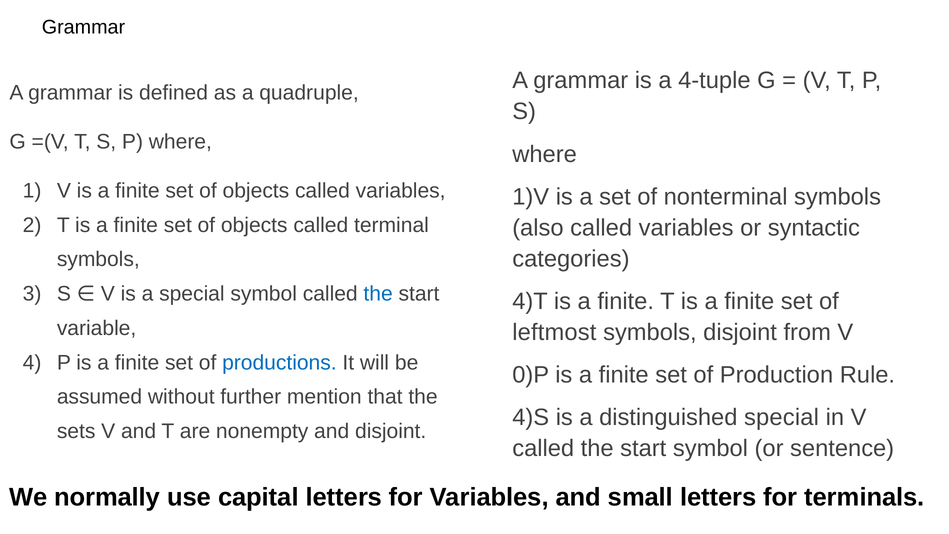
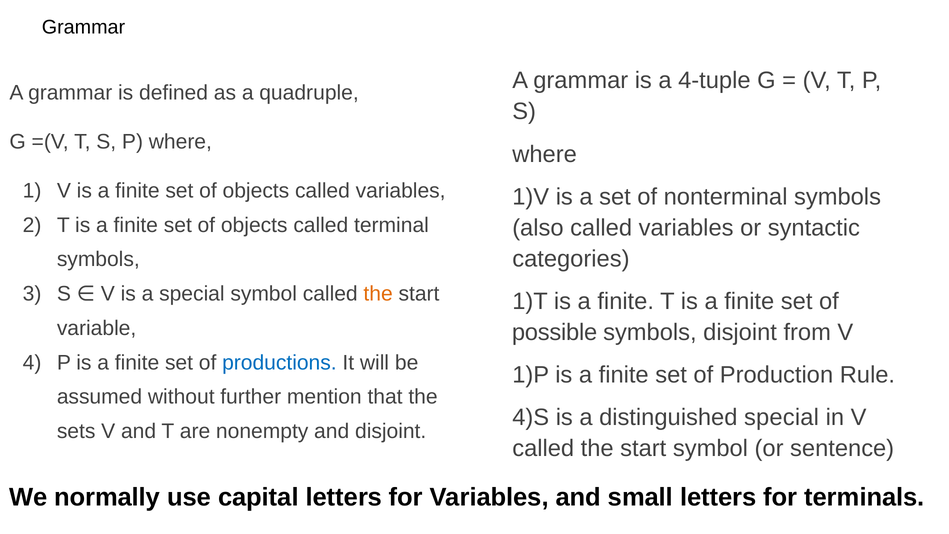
the at (378, 294) colour: blue -> orange
4)T: 4)T -> 1)T
leftmost: leftmost -> possible
0)P: 0)P -> 1)P
